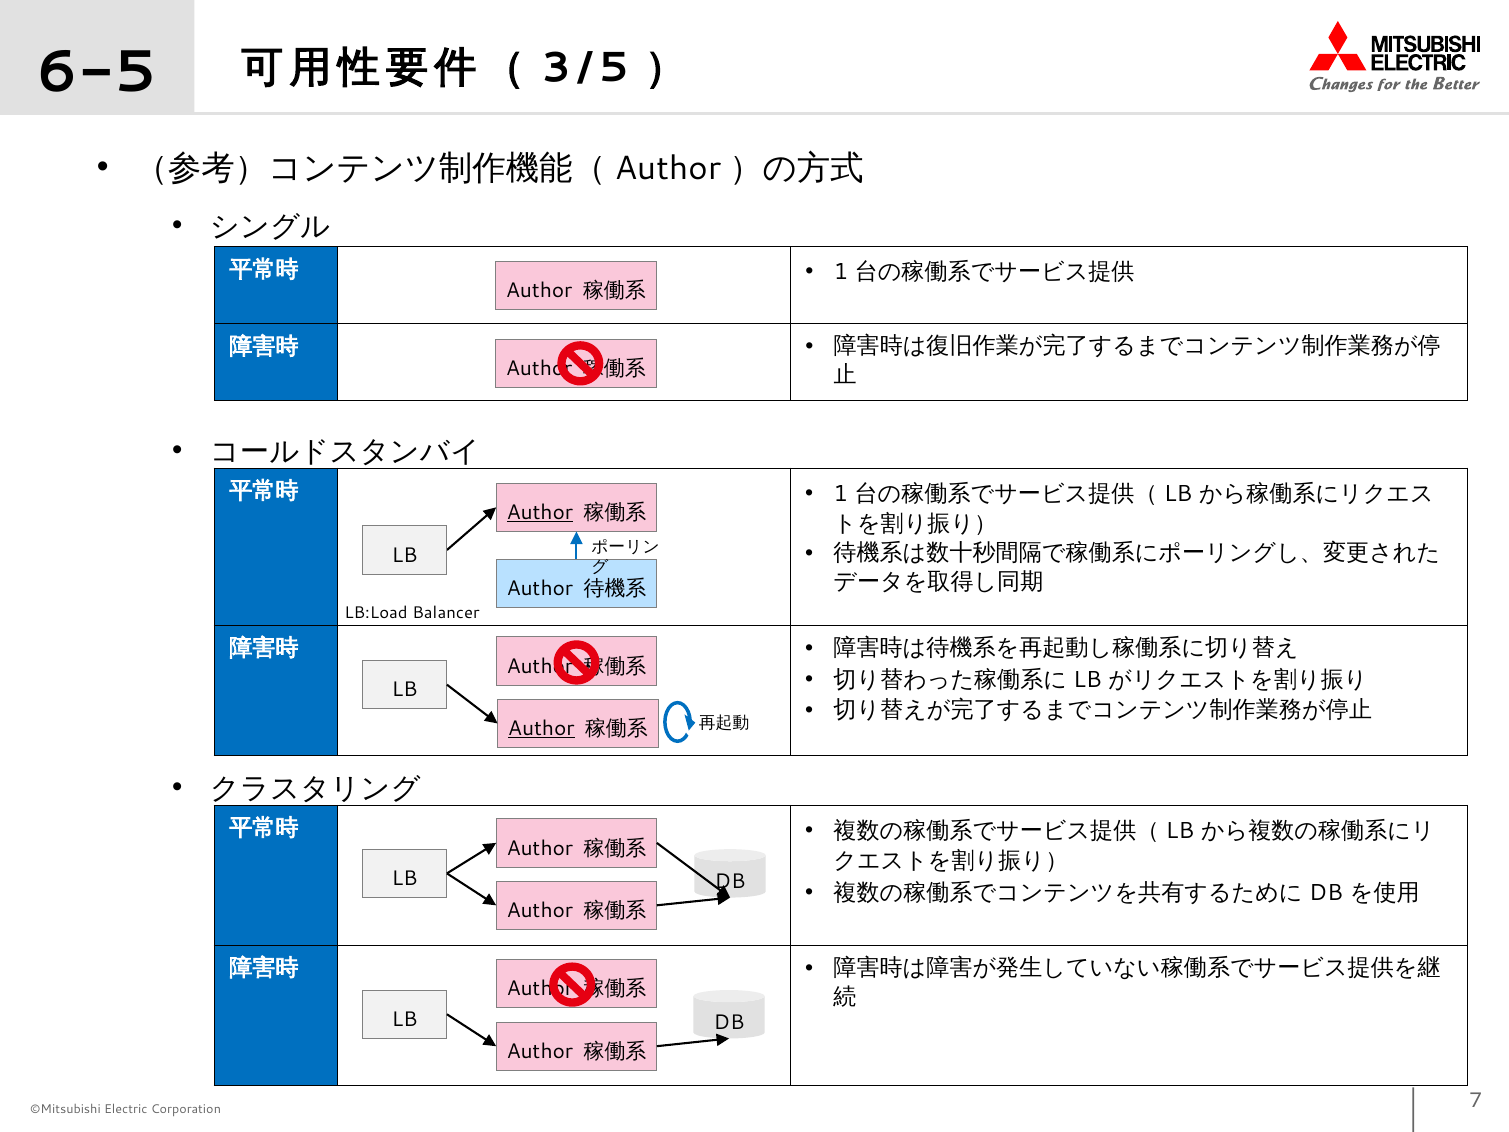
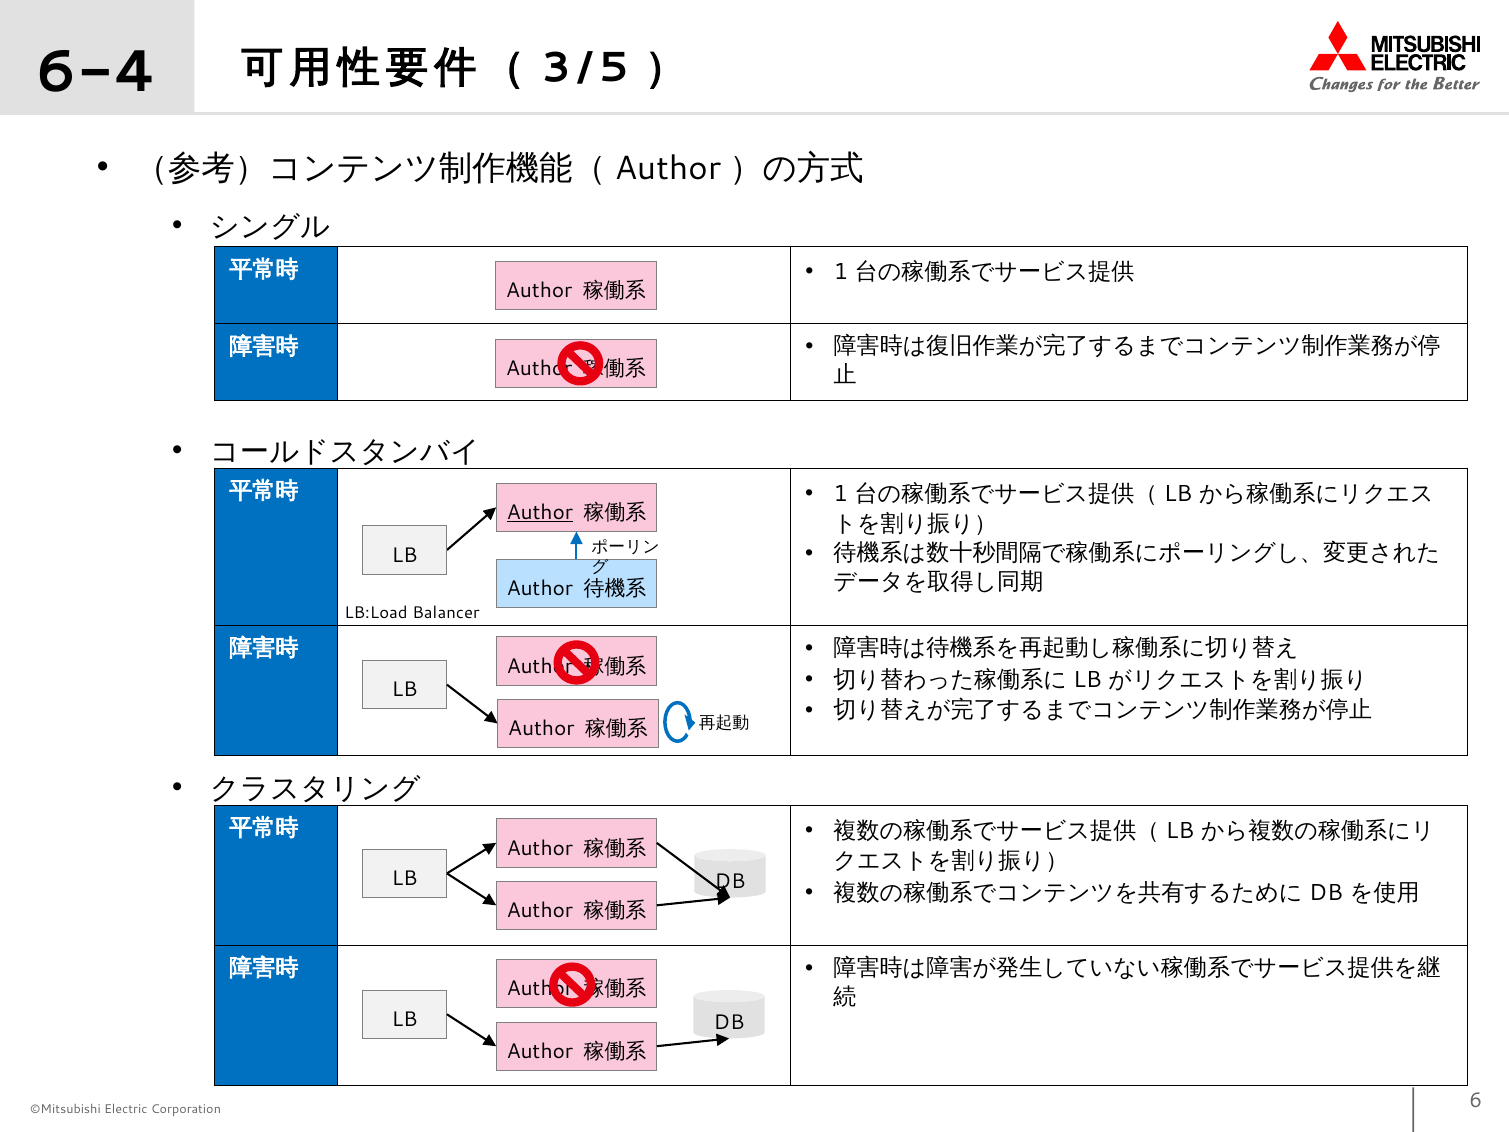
6-5: 6-5 -> 6-4
Author at (541, 728) underline: present -> none
7: 7 -> 6
